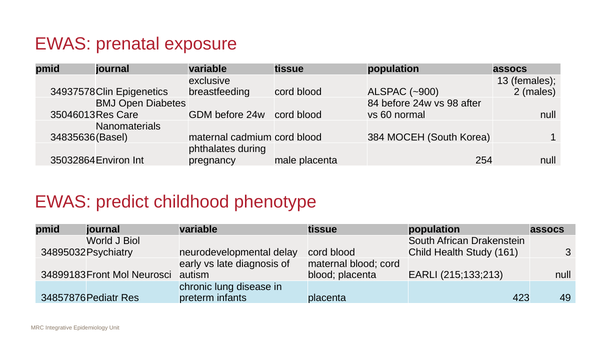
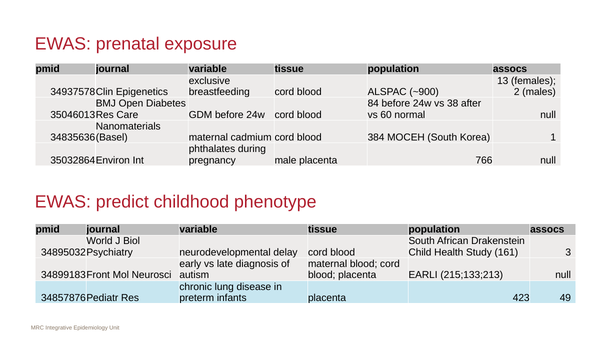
98: 98 -> 38
254: 254 -> 766
